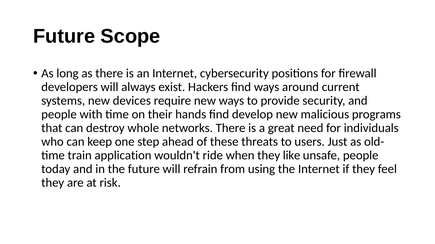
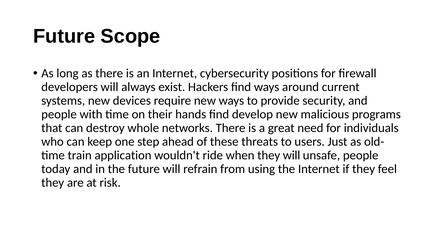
they like: like -> will
